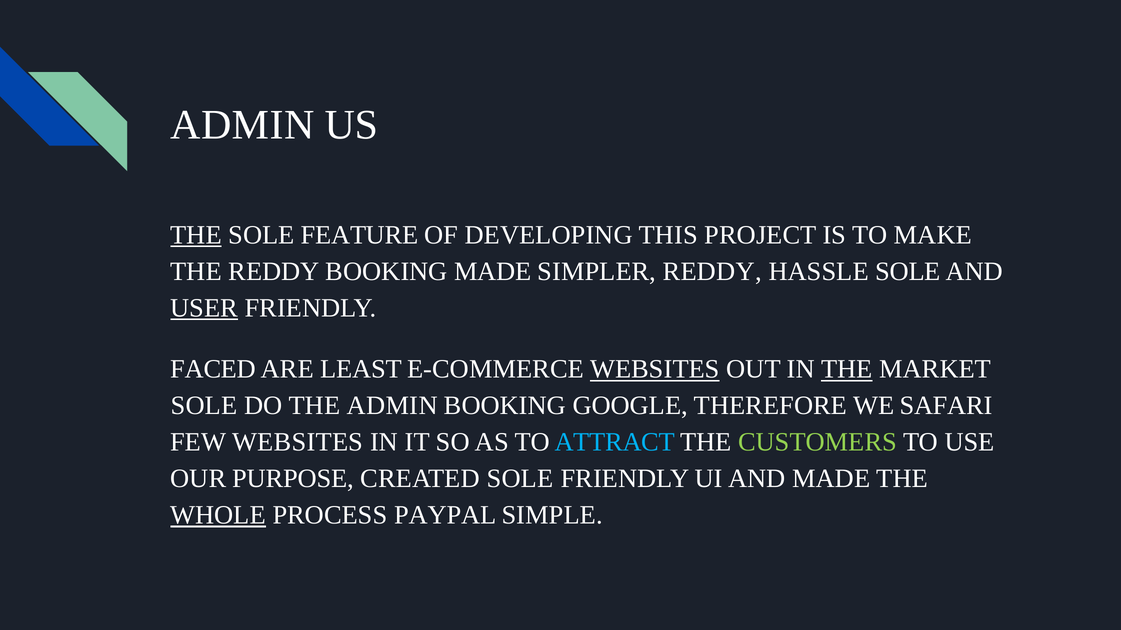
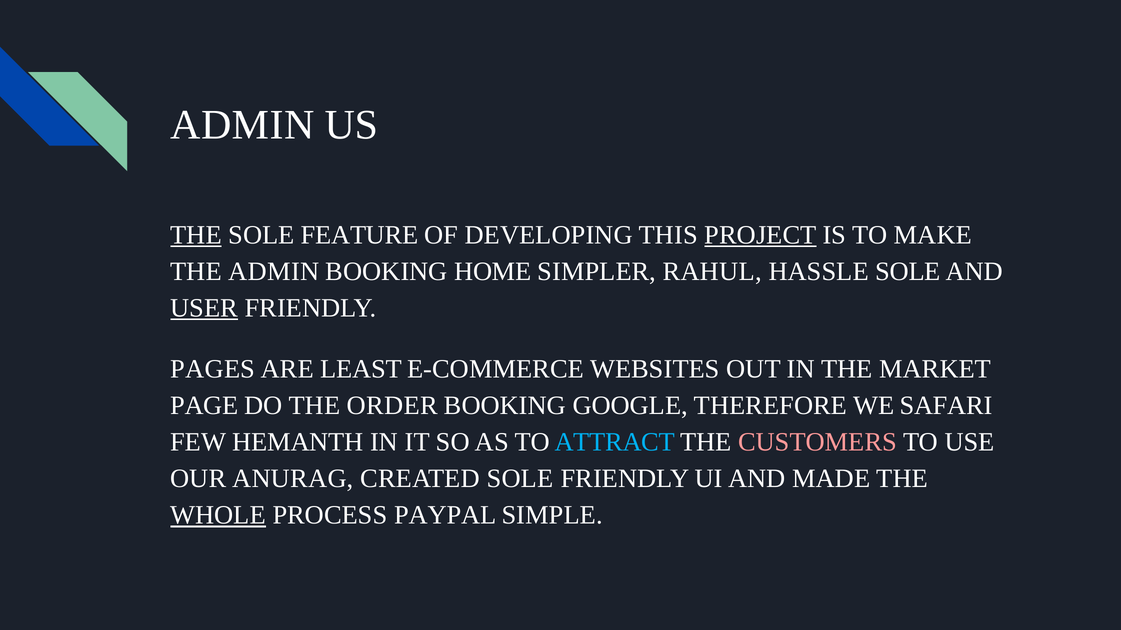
PROJECT underline: none -> present
THE REDDY: REDDY -> ADMIN
BOOKING MADE: MADE -> HOME
SIMPLER REDDY: REDDY -> RAHUL
FACED: FACED -> PAGES
WEBSITES at (655, 370) underline: present -> none
THE at (847, 370) underline: present -> none
SOLE at (204, 406): SOLE -> PAGE
THE ADMIN: ADMIN -> ORDER
FEW WEBSITES: WEBSITES -> HEMANTH
CUSTOMERS colour: light green -> pink
PURPOSE: PURPOSE -> ANURAG
